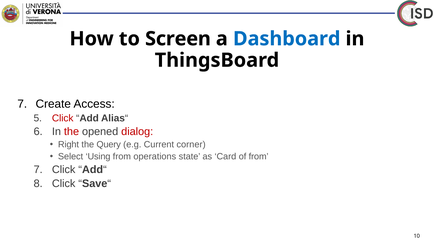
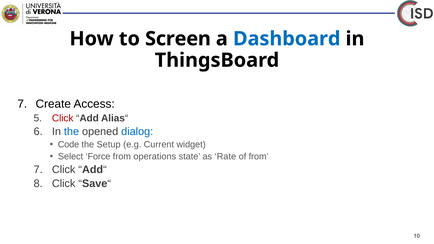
the at (72, 132) colour: red -> blue
dialog colour: red -> blue
Right: Right -> Code
Query: Query -> Setup
corner: corner -> widget
Using: Using -> Force
Card: Card -> Rate
